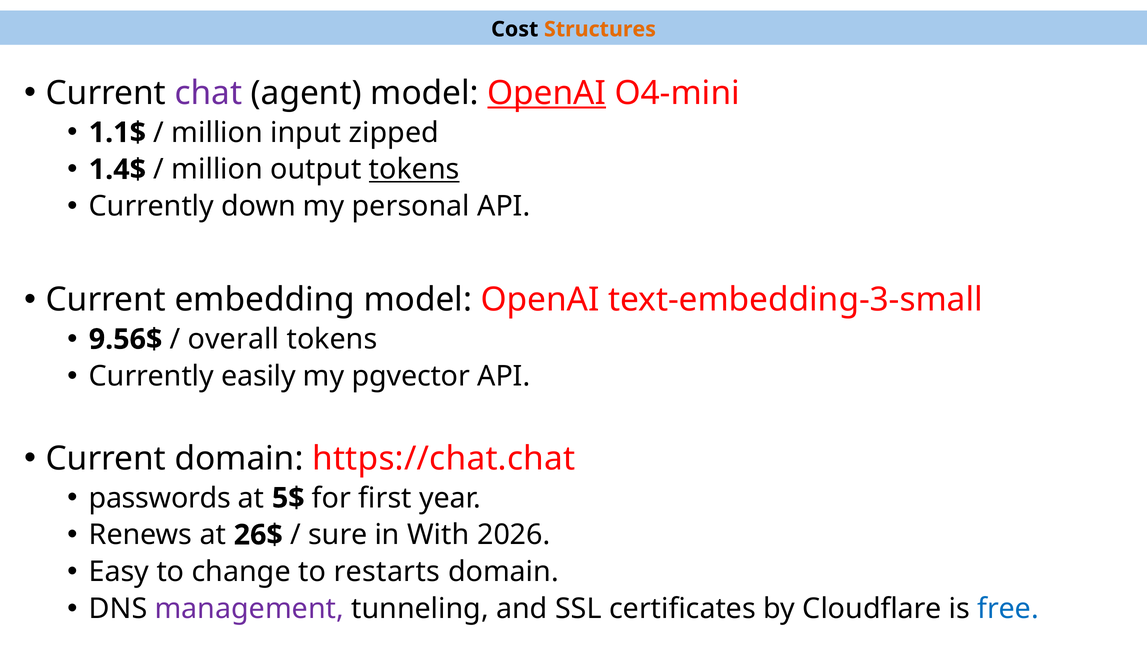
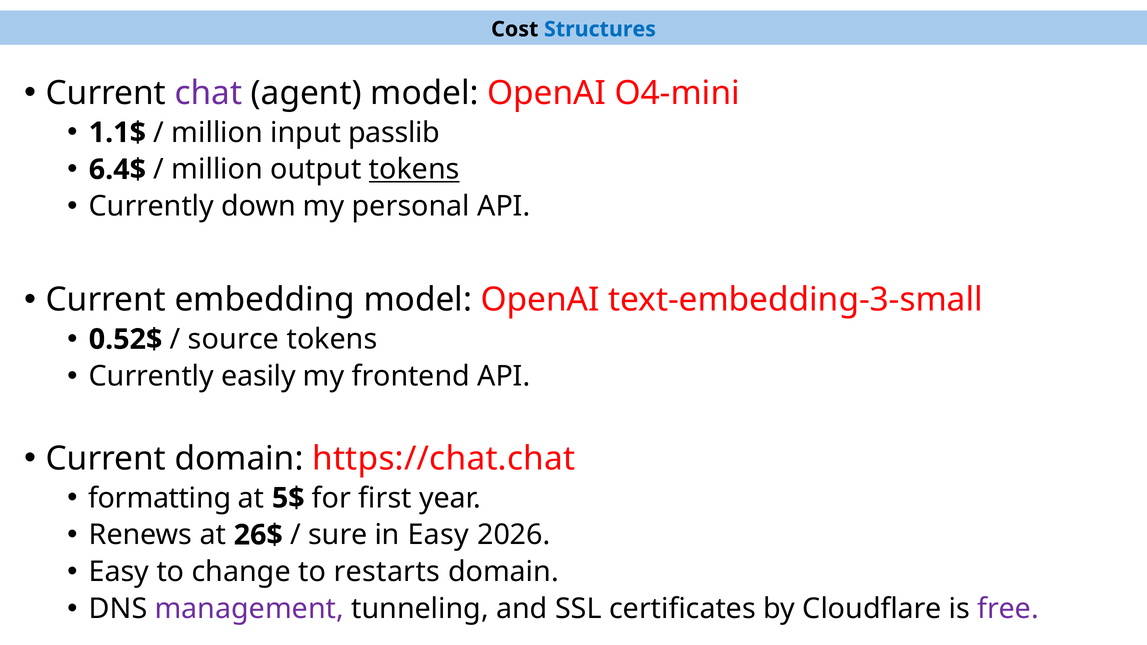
Structures colour: orange -> blue
OpenAI at (547, 93) underline: present -> none
zipped: zipped -> passlib
1.4$: 1.4$ -> 6.4$
9.56$: 9.56$ -> 0.52$
overall: overall -> source
pgvector: pgvector -> frontend
passwords: passwords -> formatting
in With: With -> Easy
free colour: blue -> purple
